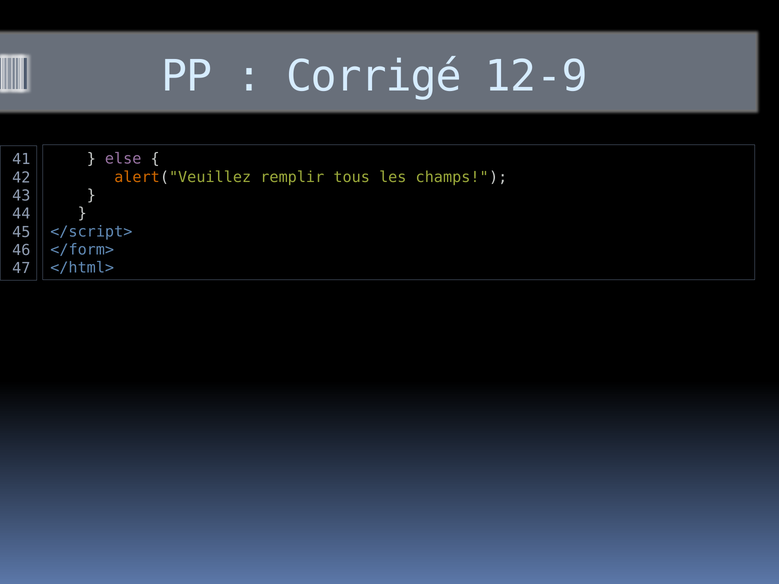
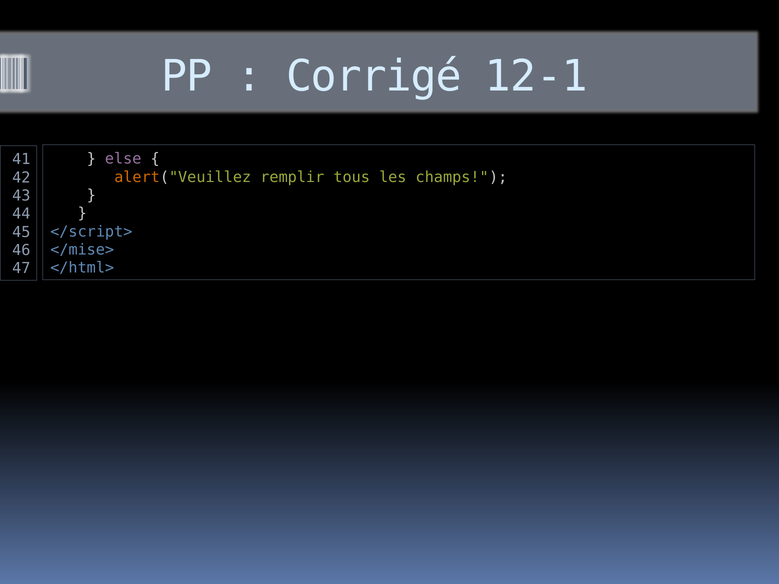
12-9: 12-9 -> 12-1
</form>: </form> -> </mise>
